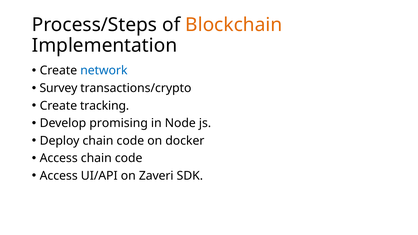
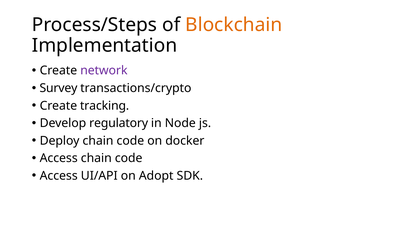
network colour: blue -> purple
promising: promising -> regulatory
Zaveri: Zaveri -> Adopt
